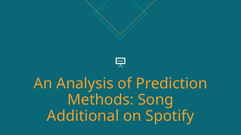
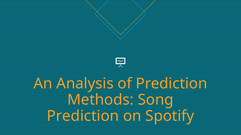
Additional at (83, 117): Additional -> Prediction
